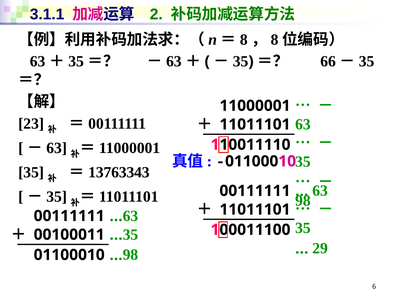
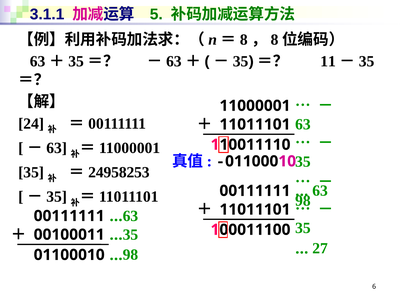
2: 2 -> 5
66: 66 -> 11
23: 23 -> 24
13763343: 13763343 -> 24958253
29: 29 -> 27
